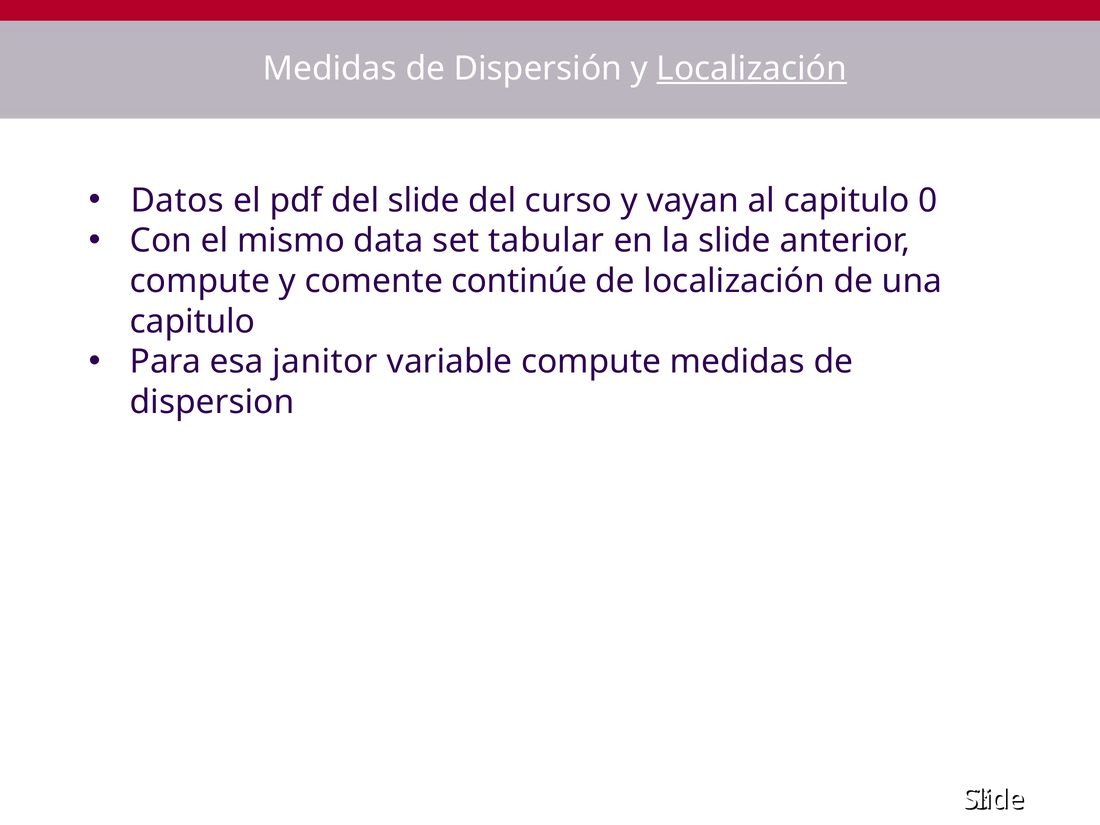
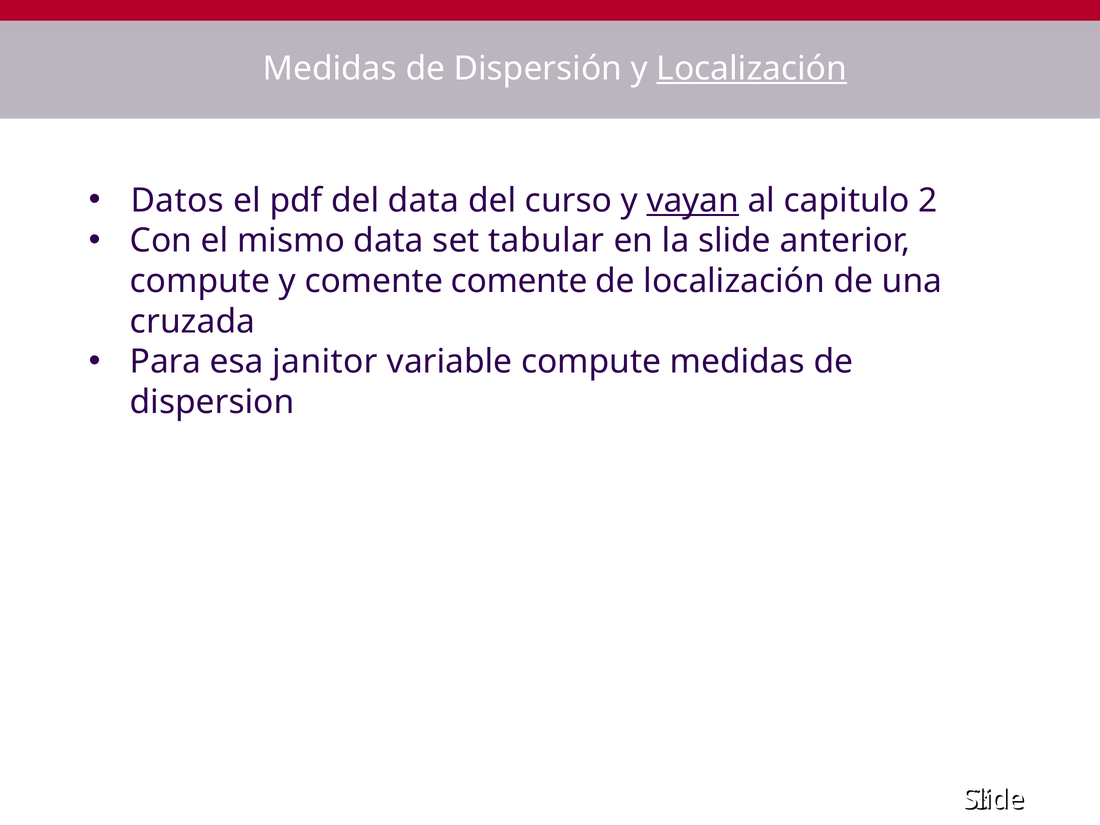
del slide: slide -> data
vayan underline: none -> present
0: 0 -> 2
comente continúe: continúe -> comente
capitulo at (193, 322): capitulo -> cruzada
